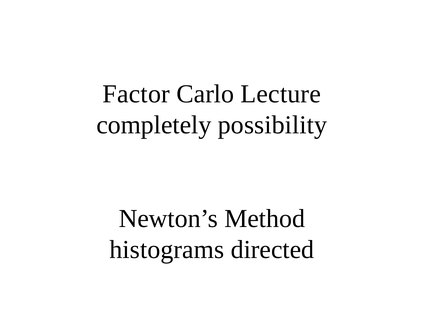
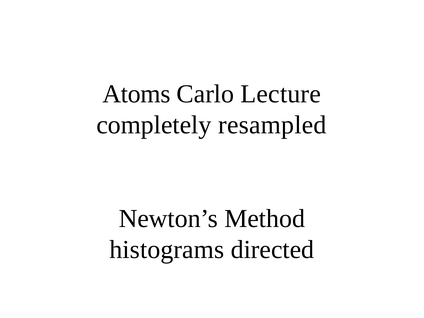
Factor: Factor -> Atoms
possibility: possibility -> resampled
